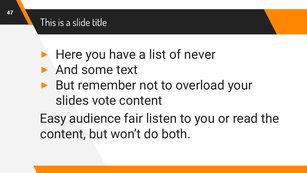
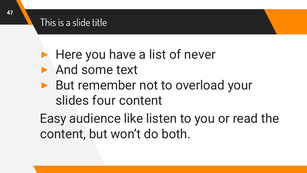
vote: vote -> four
fair: fair -> like
